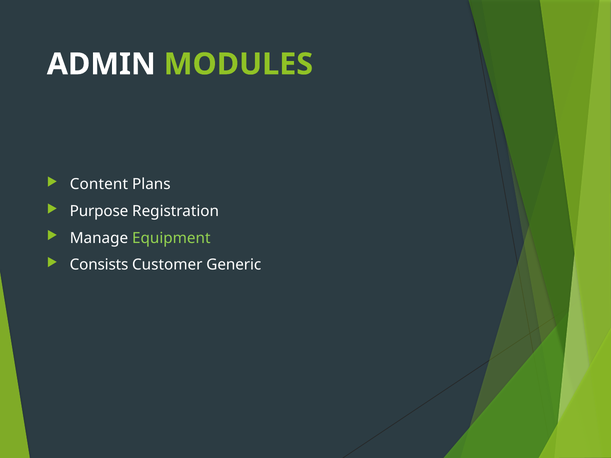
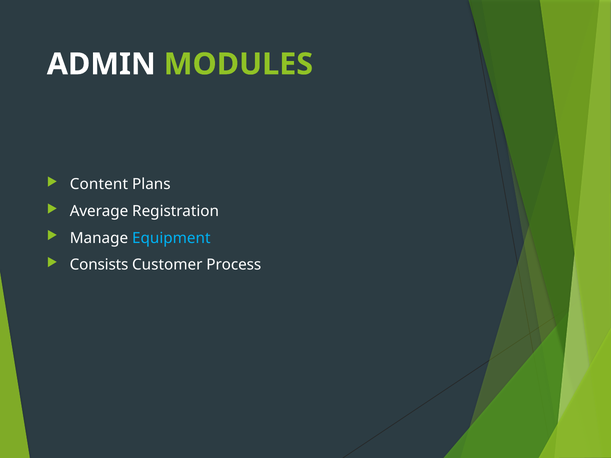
Purpose: Purpose -> Average
Equipment colour: light green -> light blue
Generic: Generic -> Process
